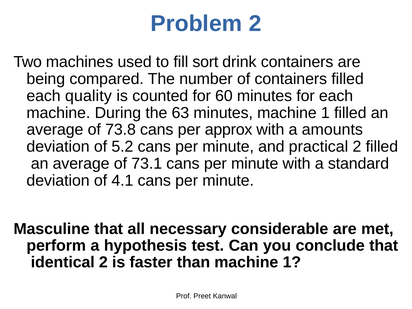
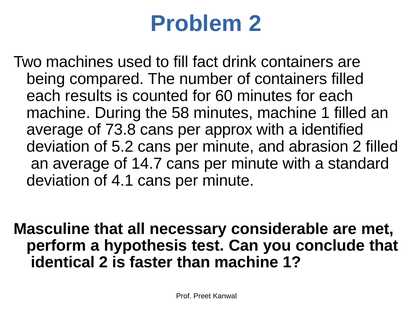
sort: sort -> fact
quality: quality -> results
63: 63 -> 58
amounts: amounts -> identified
practical: practical -> abrasion
73.1: 73.1 -> 14.7
